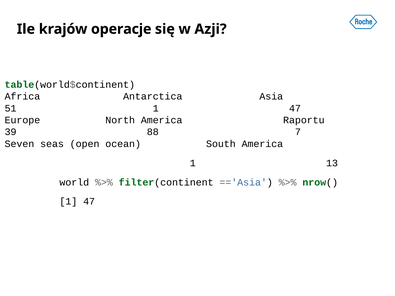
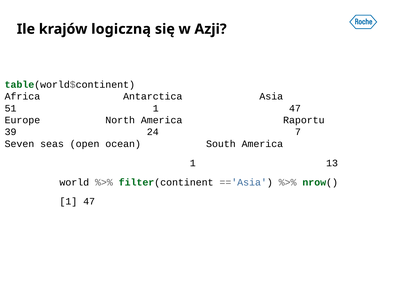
operacje: operacje -> logiczną
88: 88 -> 24
